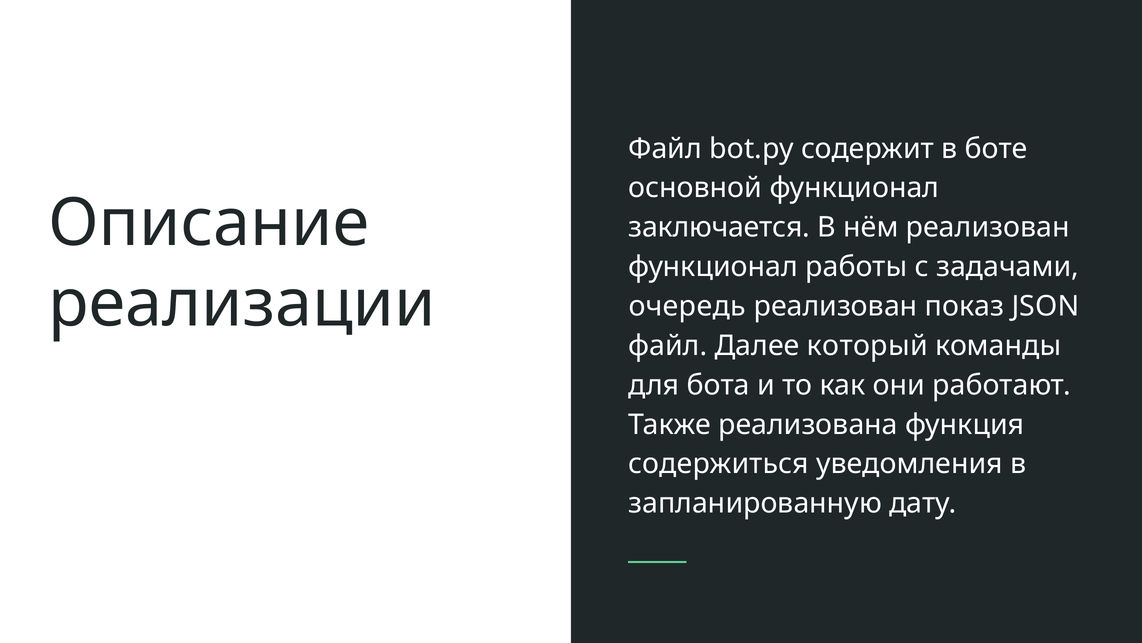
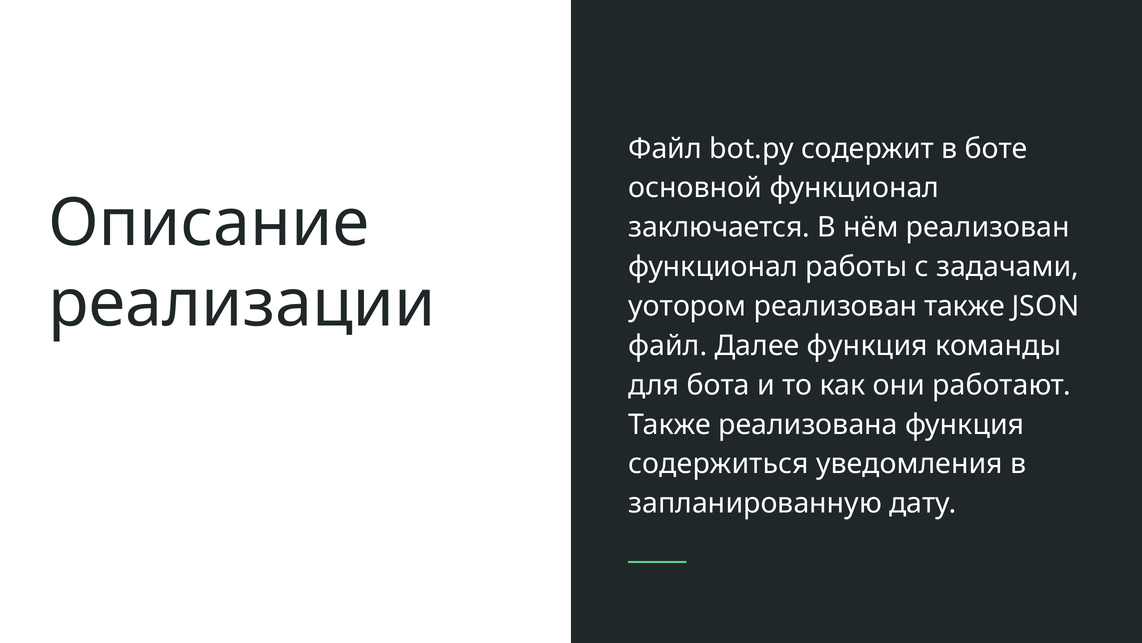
очередь: очередь -> уотором
реализован показ: показ -> также
Далее который: который -> функция
